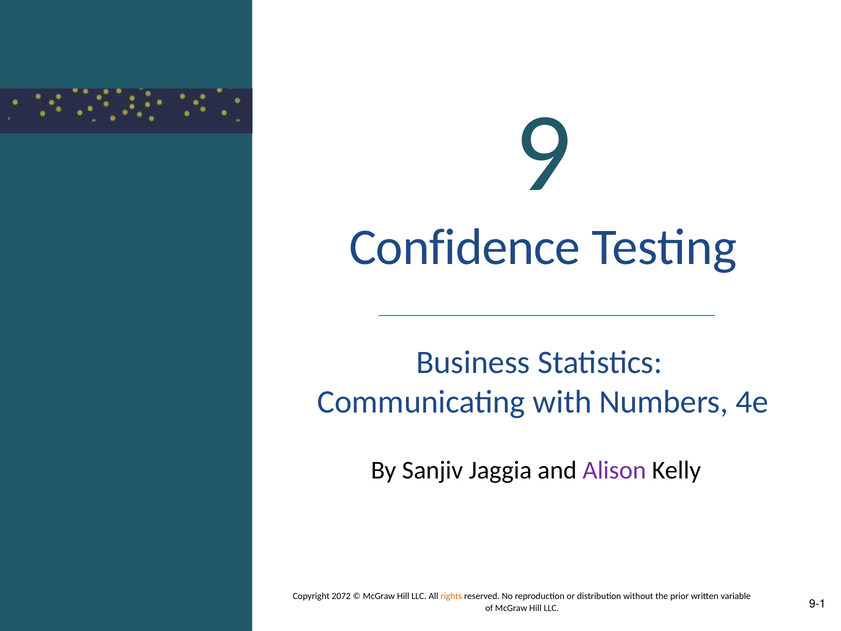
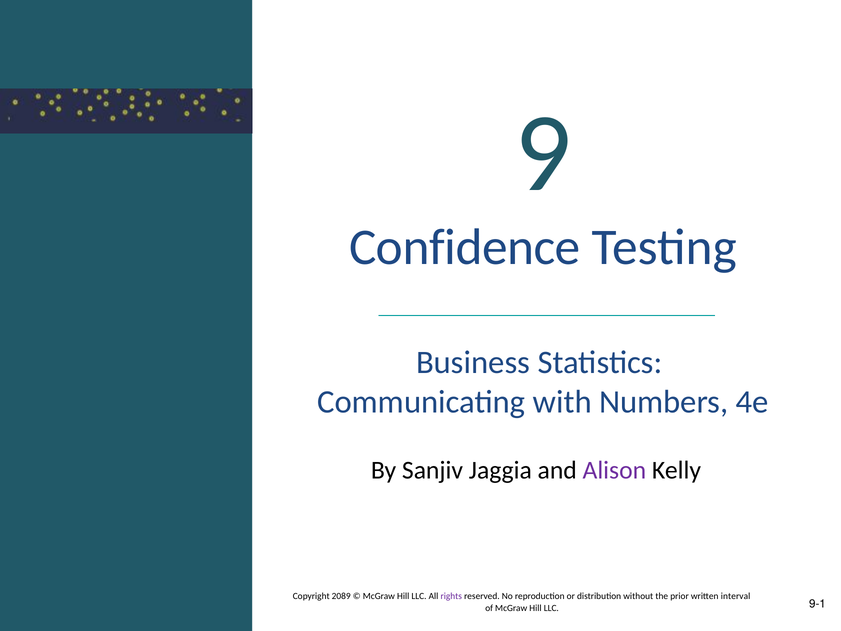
2072: 2072 -> 2089
rights colour: orange -> purple
variable: variable -> interval
